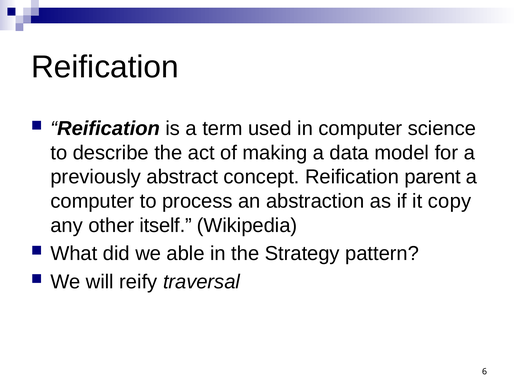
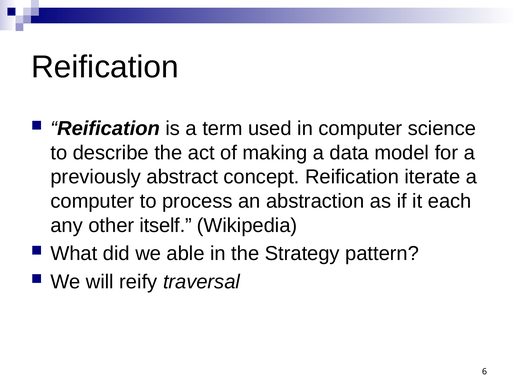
parent: parent -> iterate
copy: copy -> each
